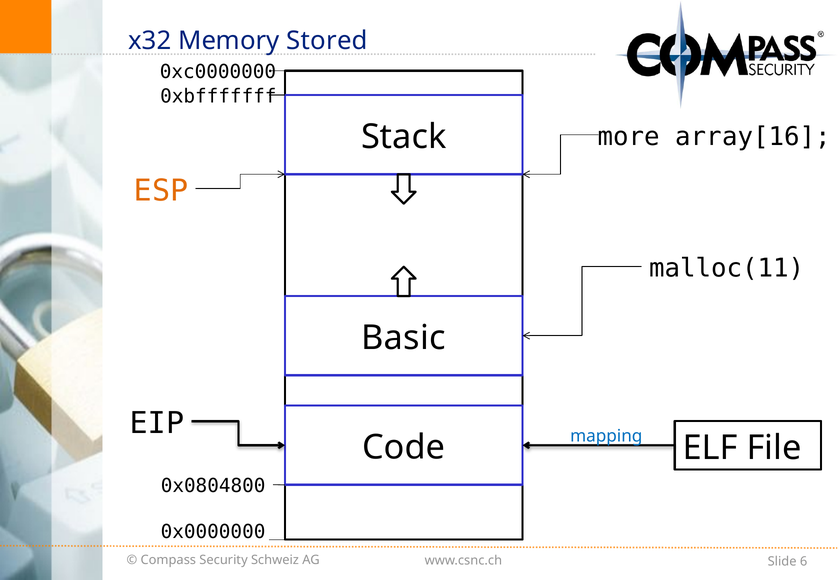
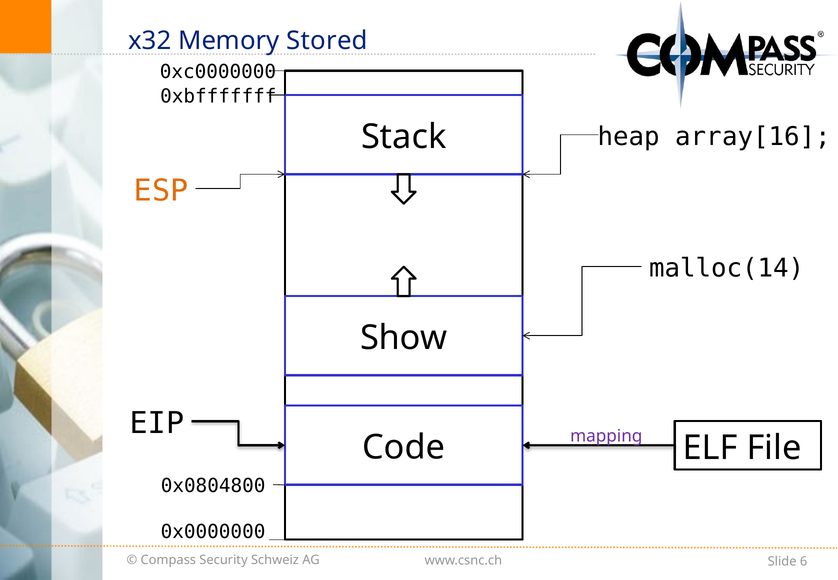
more: more -> heap
malloc(11: malloc(11 -> malloc(14
Basic: Basic -> Show
mapping colour: blue -> purple
